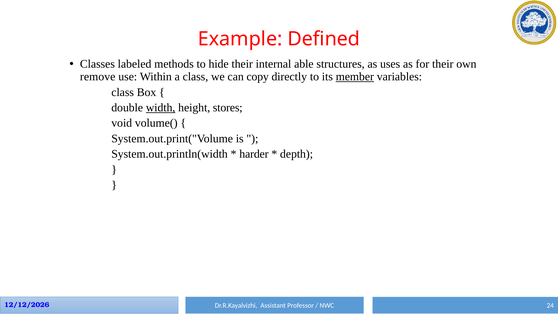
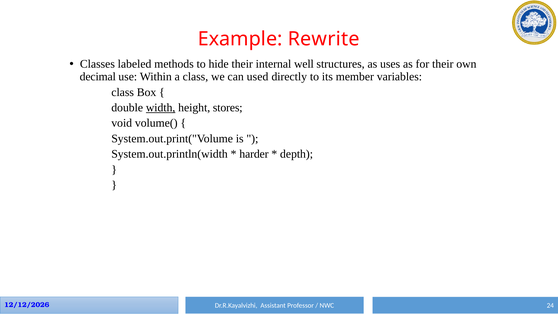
Defined: Defined -> Rewrite
able: able -> well
remove: remove -> decimal
copy: copy -> used
member underline: present -> none
